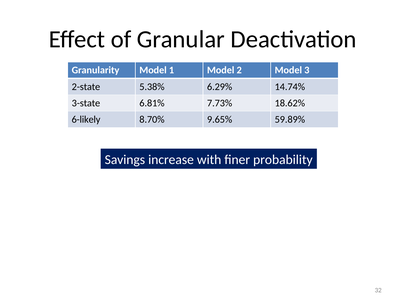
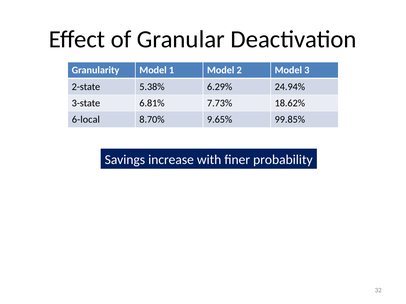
14.74%: 14.74% -> 24.94%
6-likely: 6-likely -> 6-local
59.89%: 59.89% -> 99.85%
